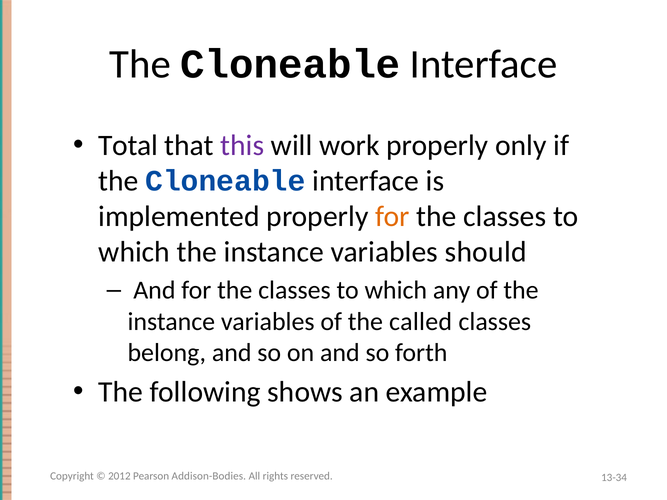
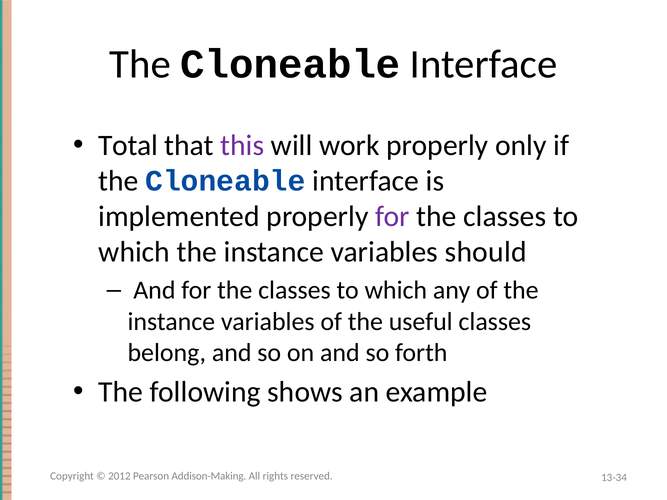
for at (392, 217) colour: orange -> purple
called: called -> useful
Addison-Bodies: Addison-Bodies -> Addison-Making
